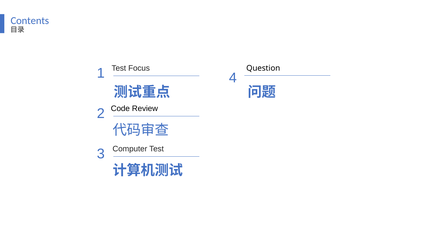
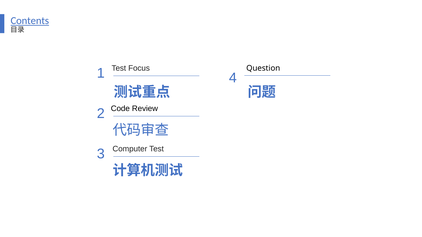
Contents underline: none -> present
